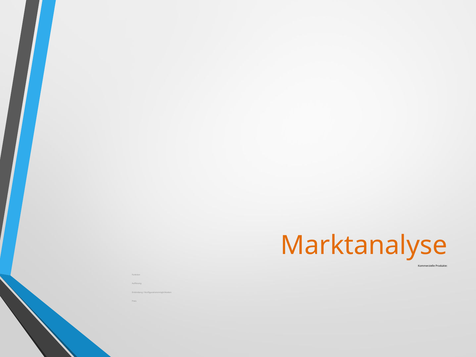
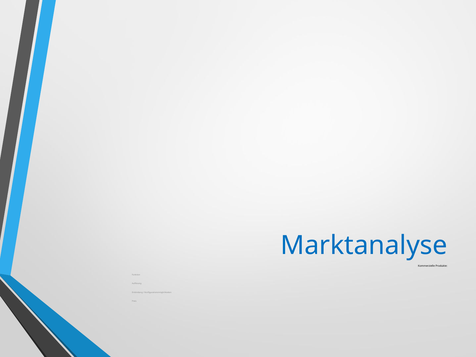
Marktanalyse colour: orange -> blue
